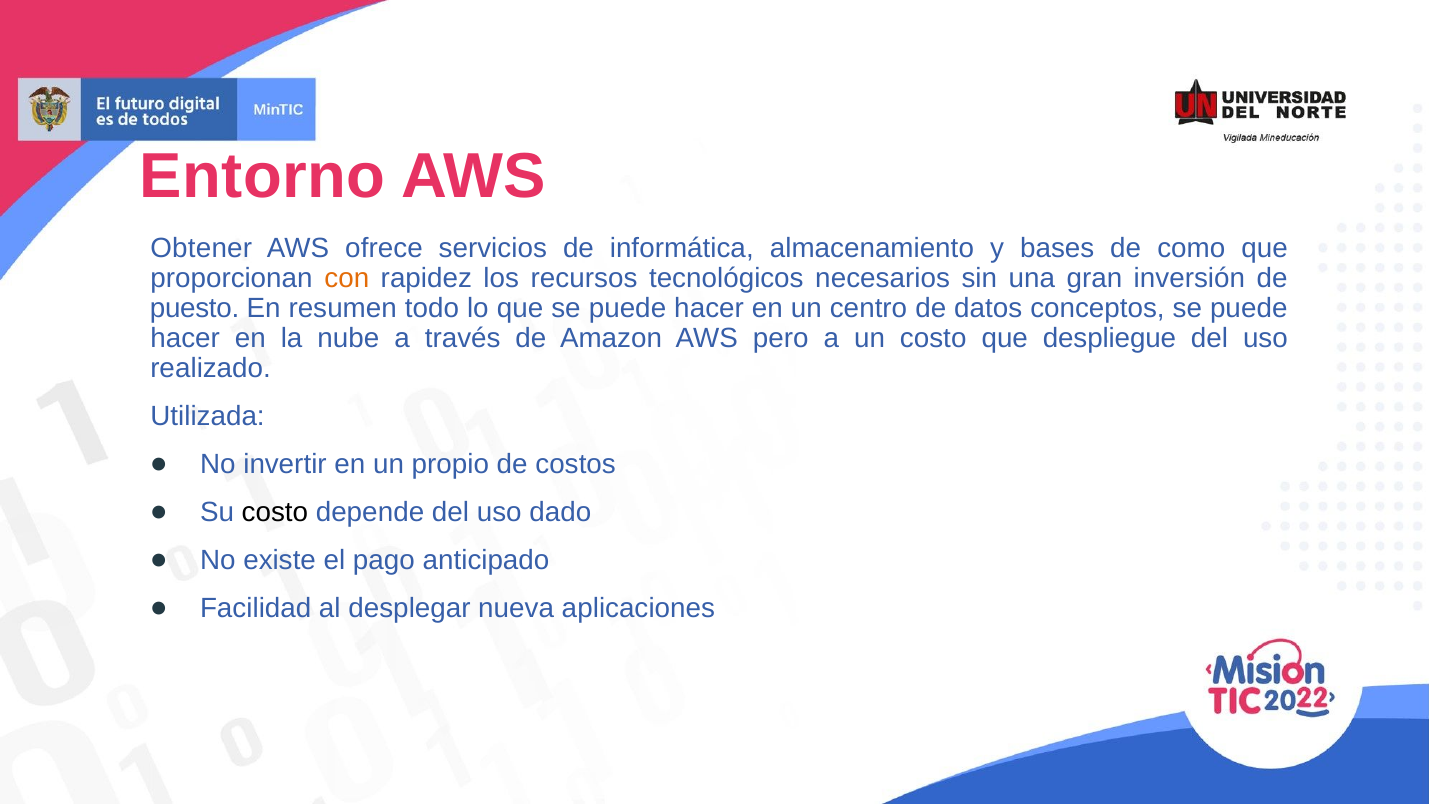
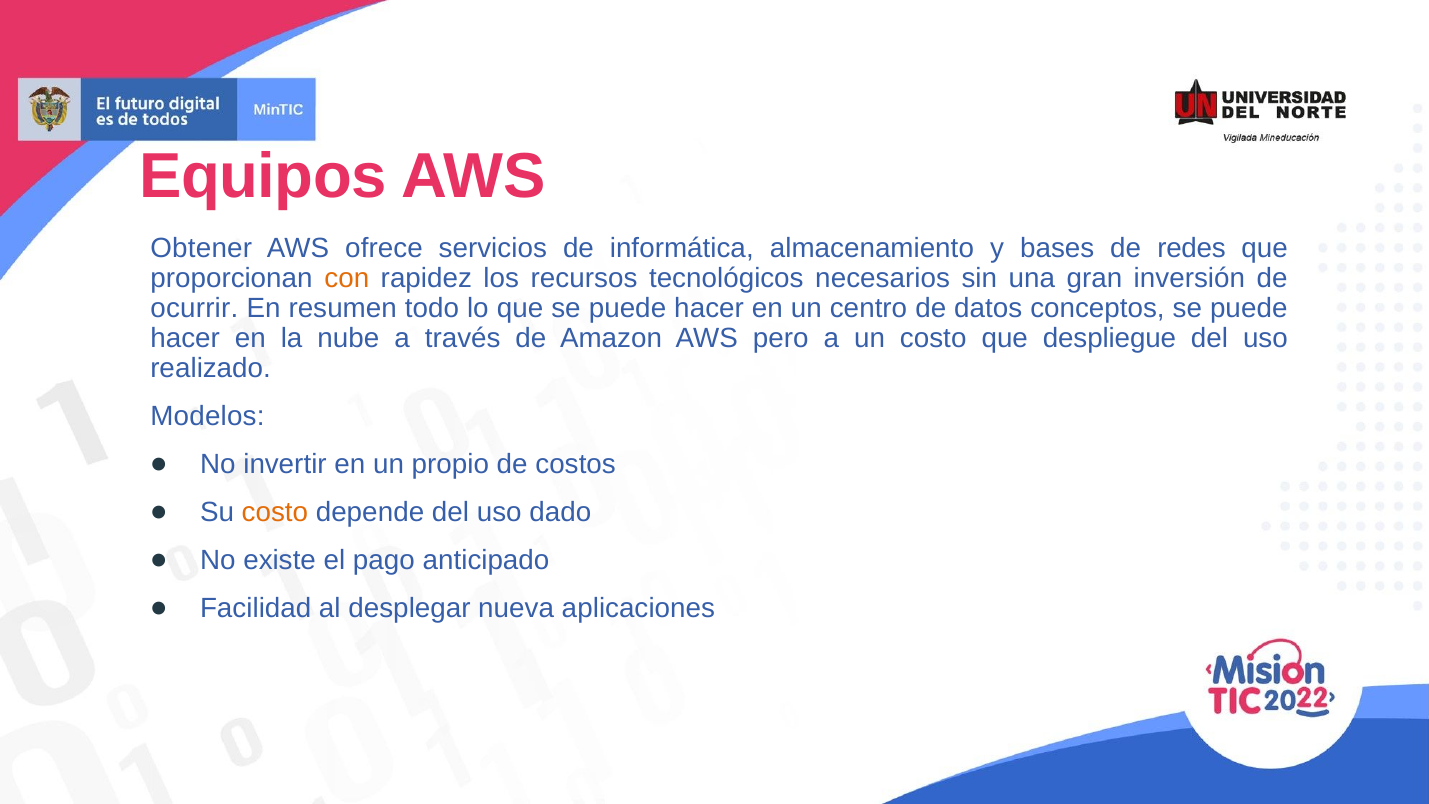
Entorno: Entorno -> Equipos
como: como -> redes
puesto: puesto -> ocurrir
Utilizada: Utilizada -> Modelos
costo at (275, 512) colour: black -> orange
